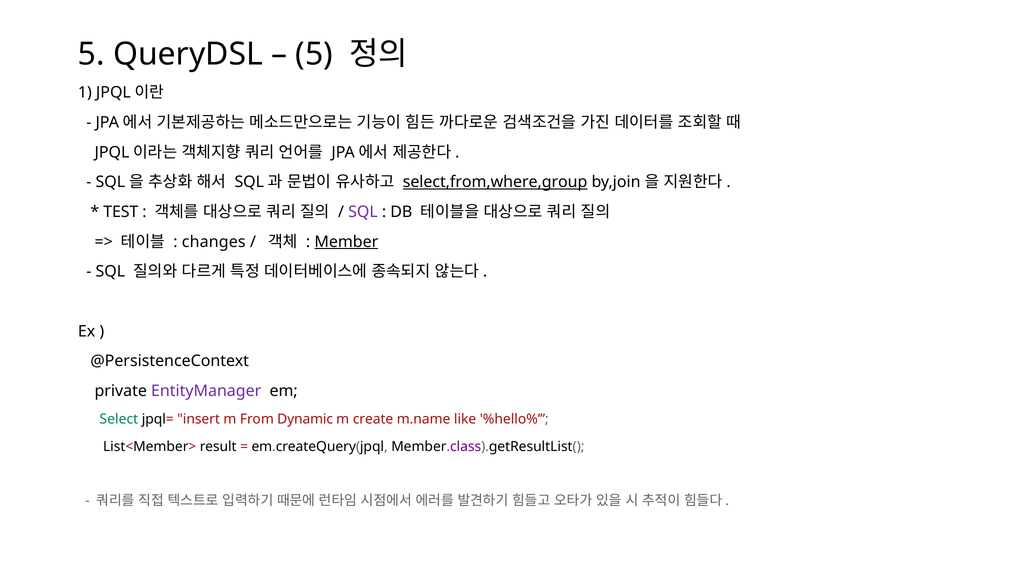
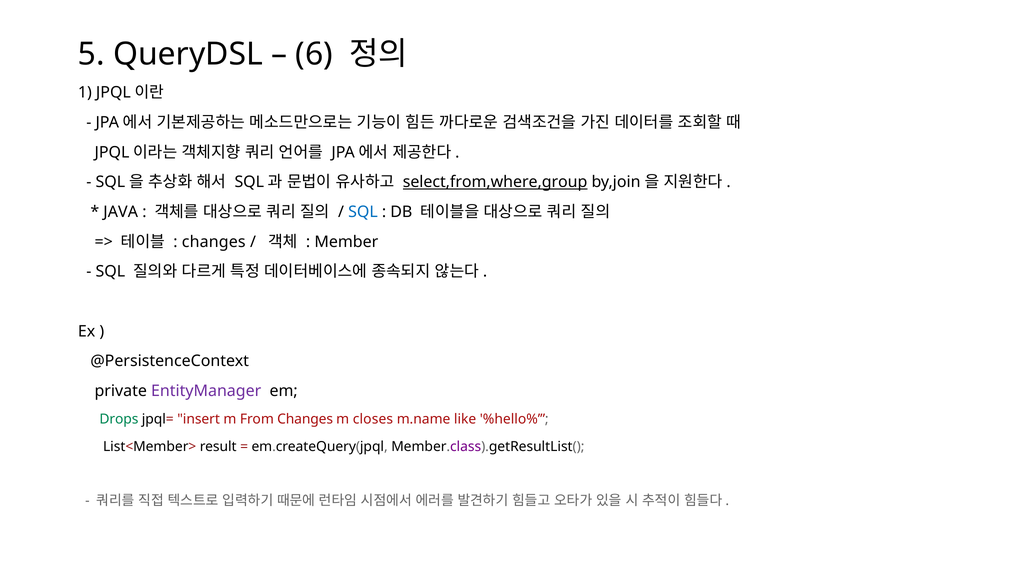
5 at (314, 54): 5 -> 6
TEST: TEST -> JAVA
SQL at (363, 212) colour: purple -> blue
Member underline: present -> none
Select: Select -> Drops
From Dynamic: Dynamic -> Changes
create: create -> closes
